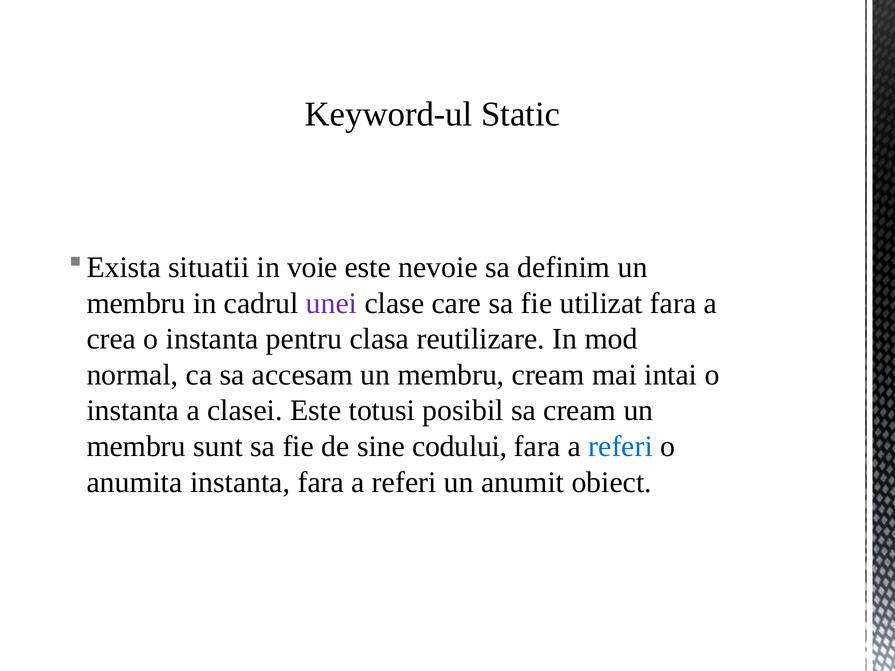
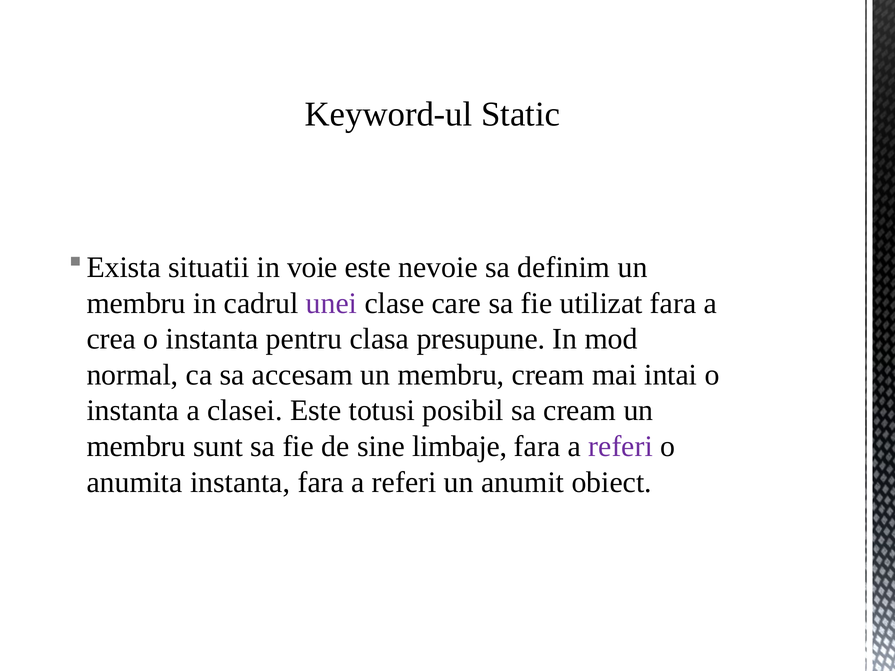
reutilizare: reutilizare -> presupune
codului: codului -> limbaje
referi at (621, 447) colour: blue -> purple
